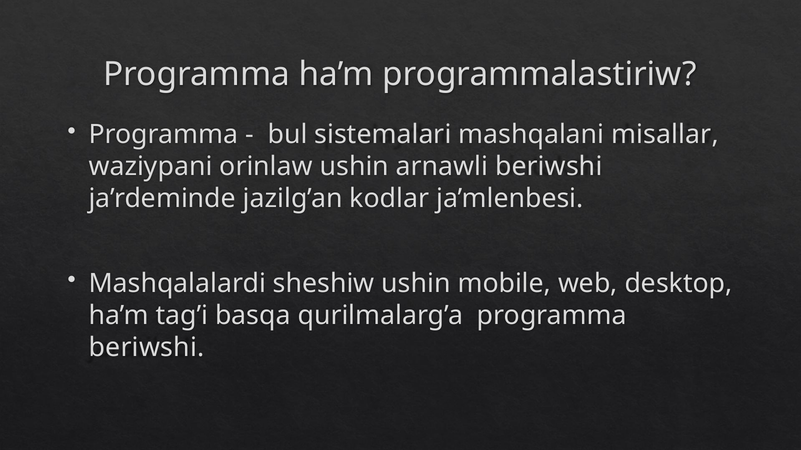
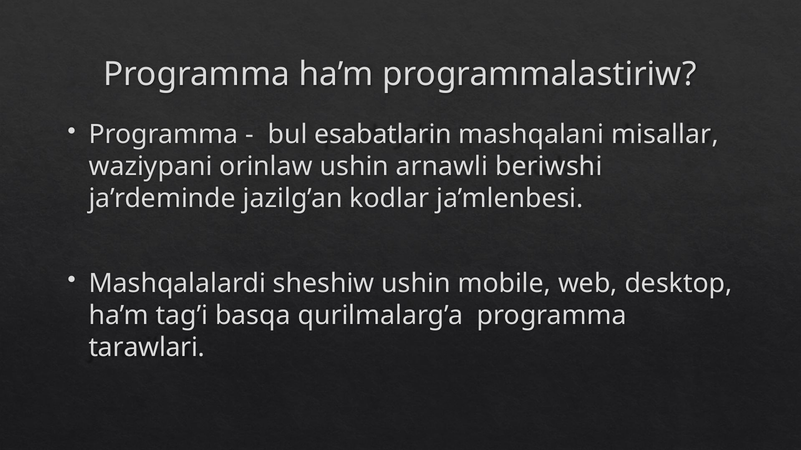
sistemalari: sistemalari -> esabatlarin
beriwshi at (147, 348): beriwshi -> tarawlari
